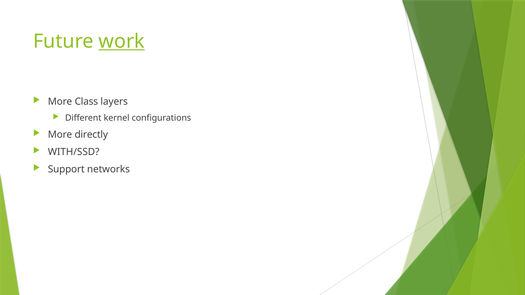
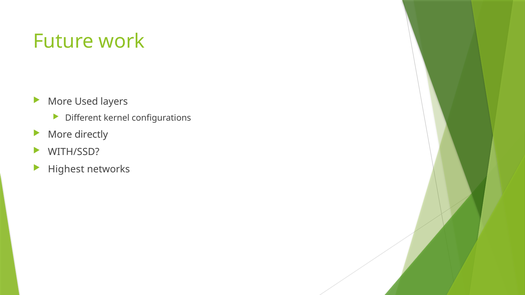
work underline: present -> none
Class: Class -> Used
Support: Support -> Highest
